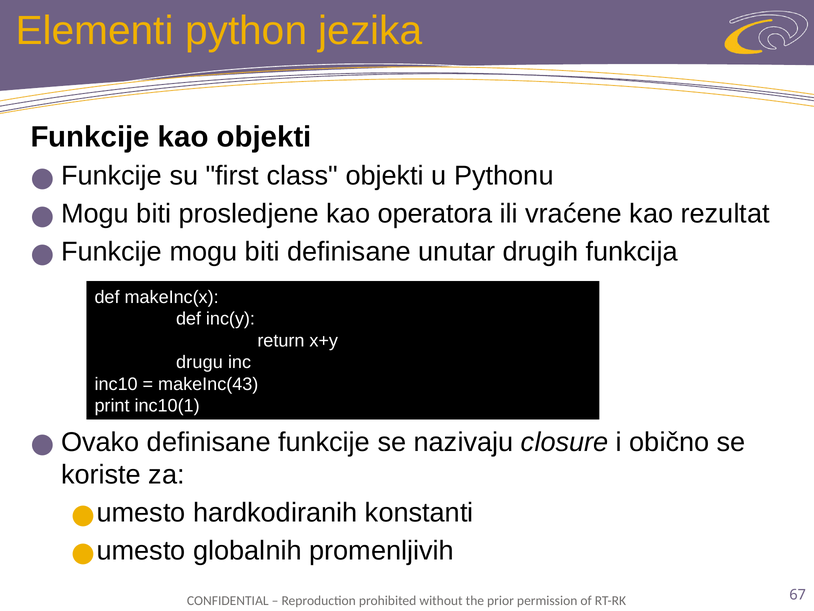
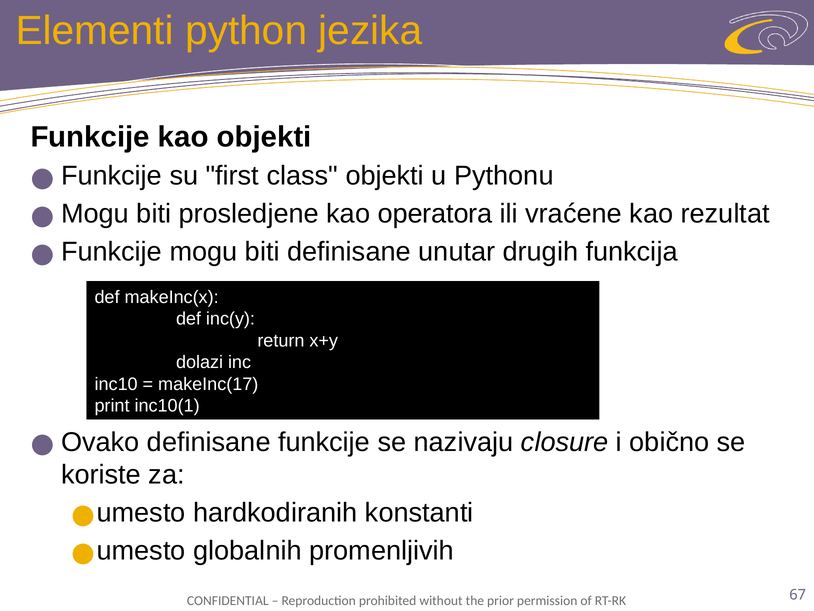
drugu: drugu -> dolazi
makeInc(43: makeInc(43 -> makeInc(17
